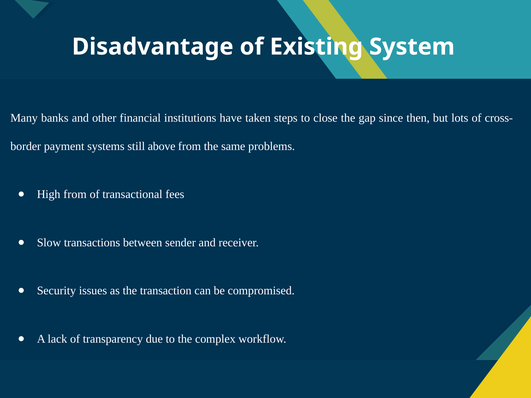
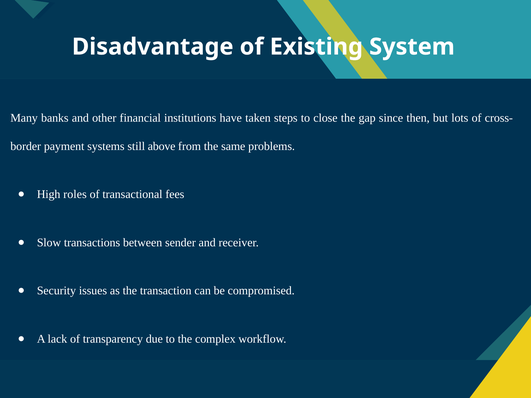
High from: from -> roles
